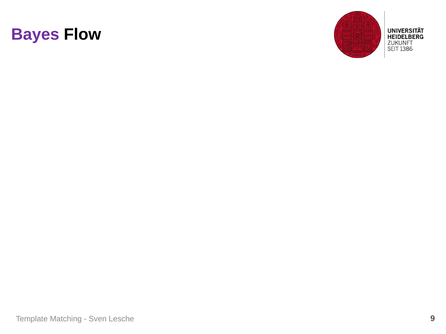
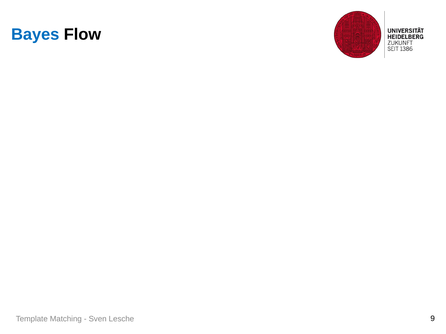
Bayes colour: purple -> blue
